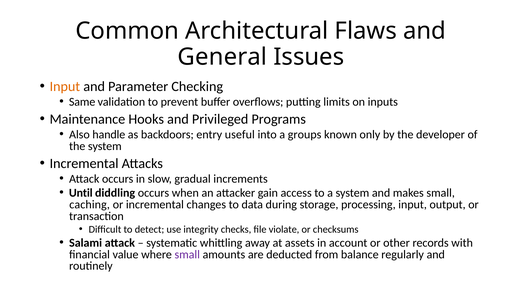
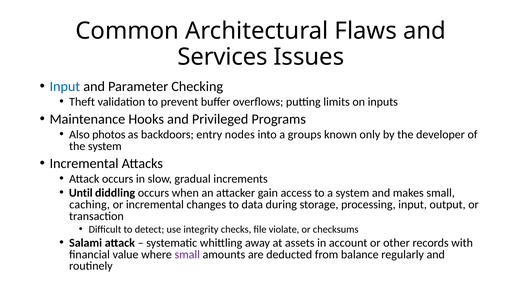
General: General -> Services
Input at (65, 86) colour: orange -> blue
Same: Same -> Theft
handle: handle -> photos
useful: useful -> nodes
